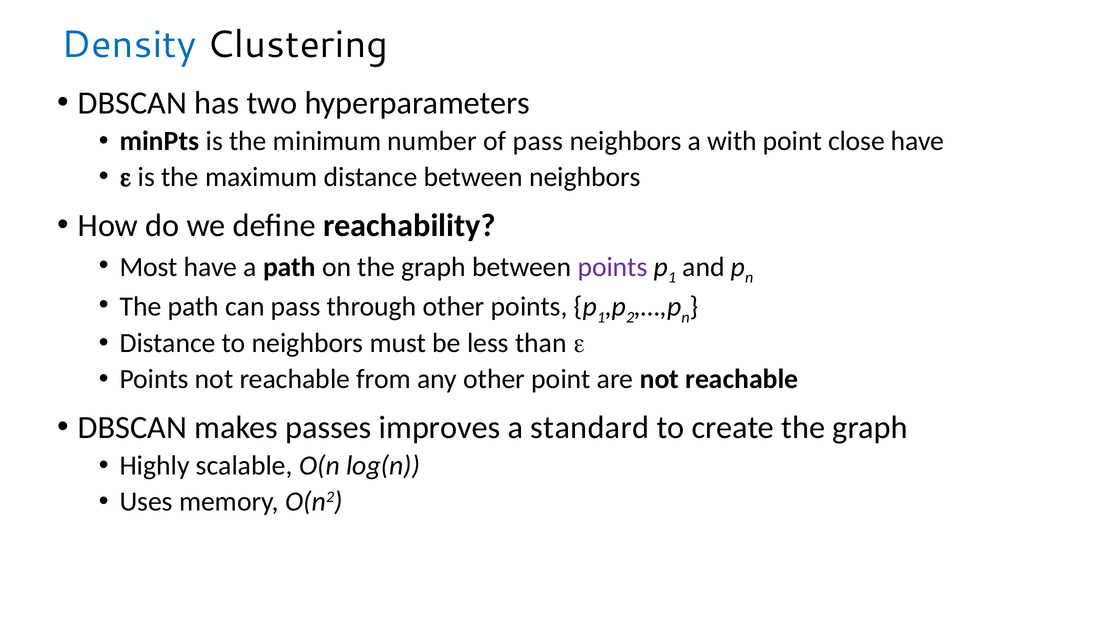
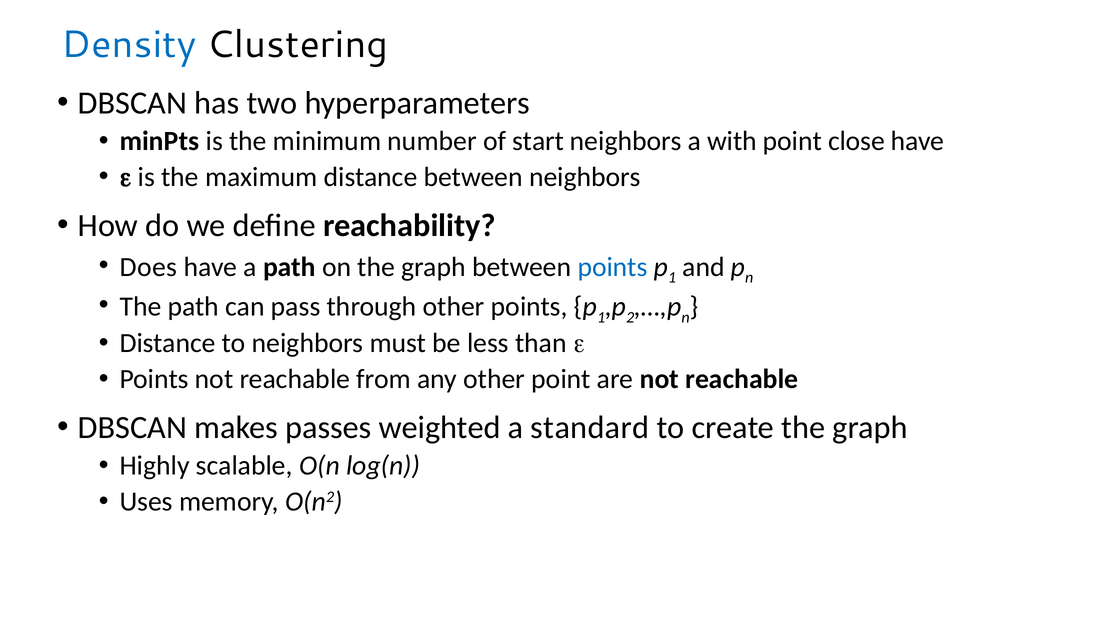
of pass: pass -> start
Most: Most -> Does
points at (613, 267) colour: purple -> blue
improves: improves -> weighted
